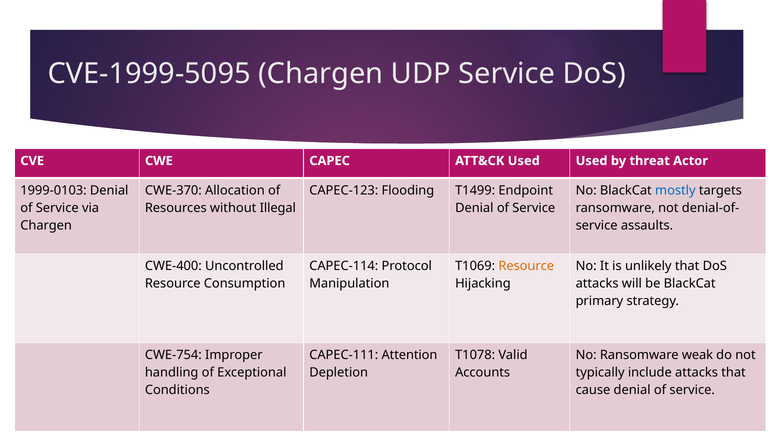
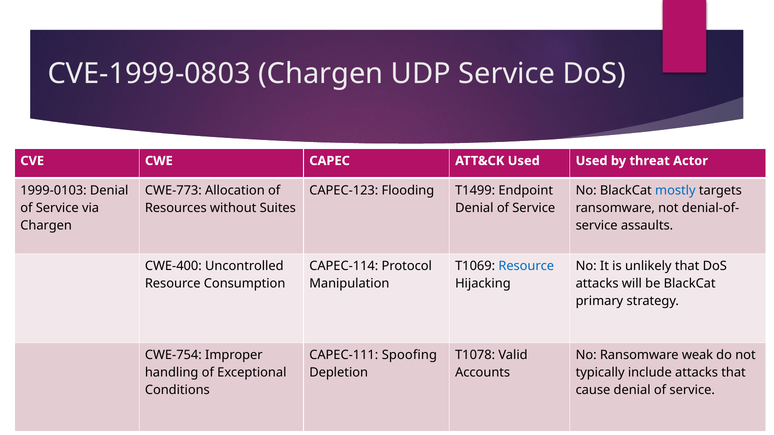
CVE-1999-5095: CVE-1999-5095 -> CVE-1999-0803
CWE-370: CWE-370 -> CWE-773
Illegal: Illegal -> Suites
Resource at (526, 266) colour: orange -> blue
Attention: Attention -> Spoofing
